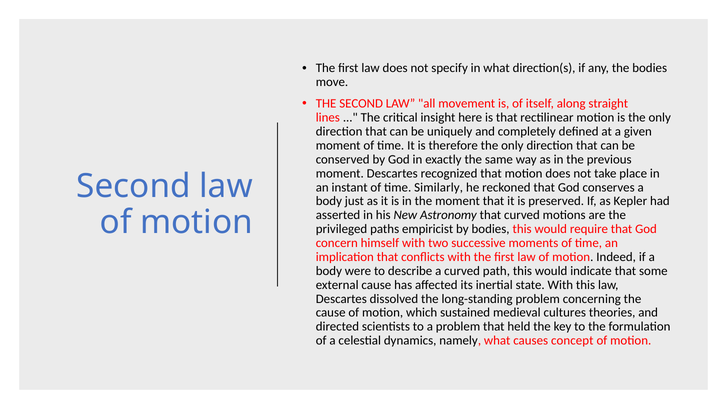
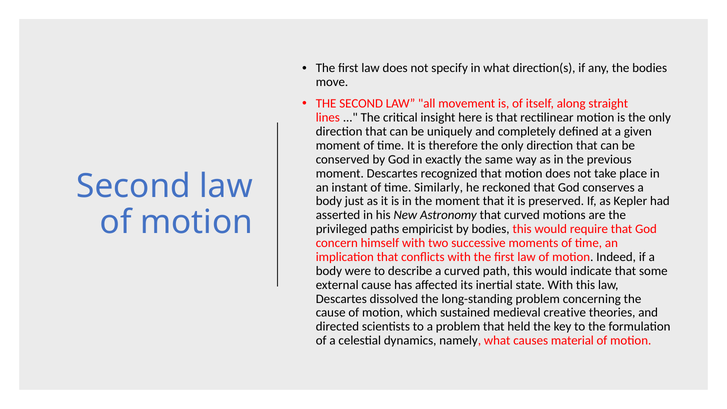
cultures: cultures -> creative
concept: concept -> material
